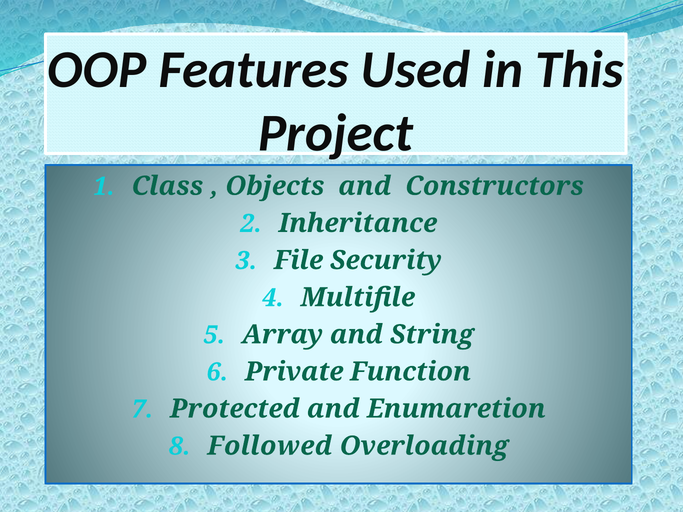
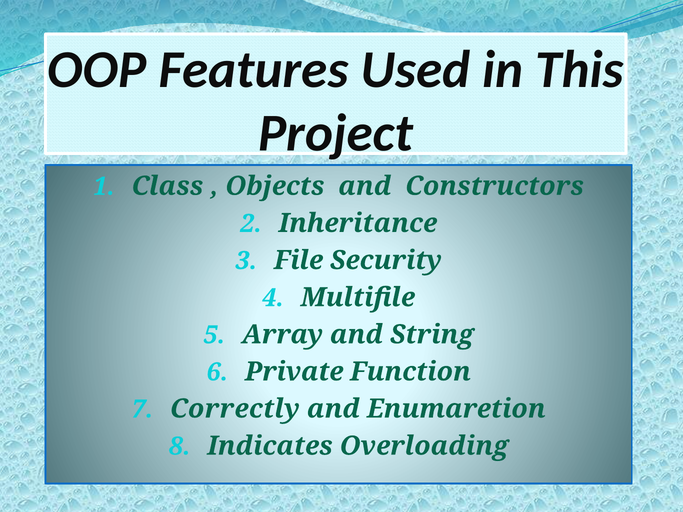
Protected: Protected -> Correctly
Followed: Followed -> Indicates
